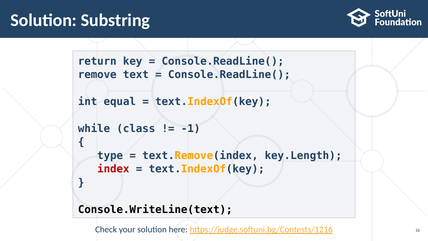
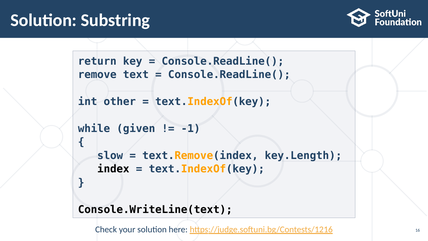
equal: equal -> other
class: class -> given
type: type -> slow
index colour: red -> black
